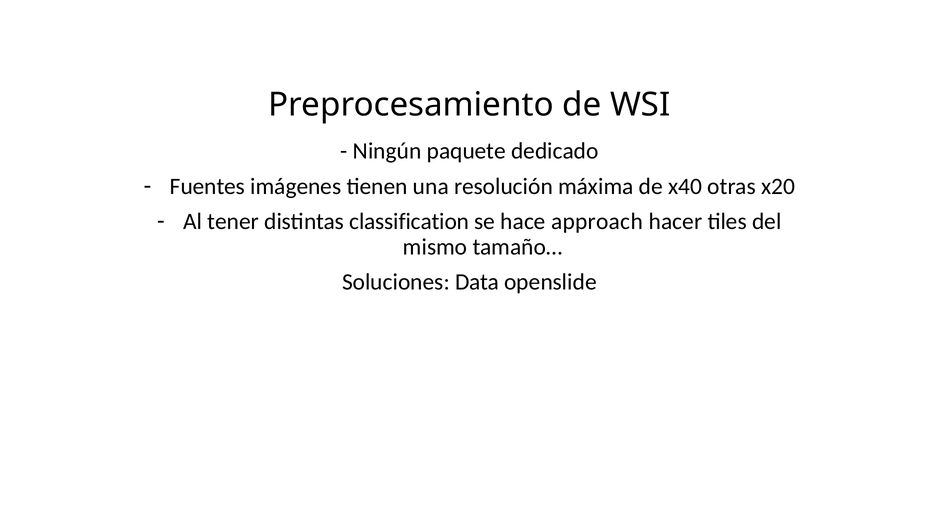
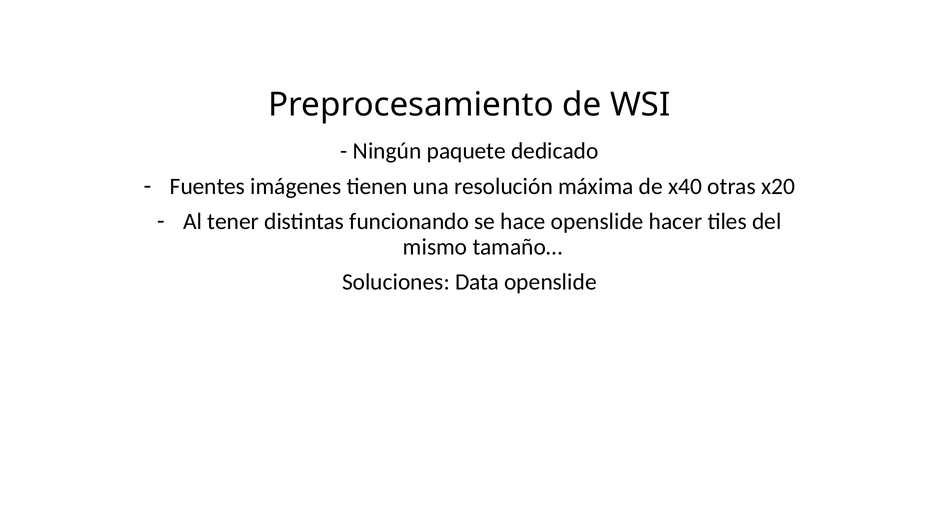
classification: classification -> funcionando
hace approach: approach -> openslide
